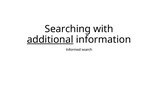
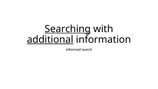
Searching underline: none -> present
